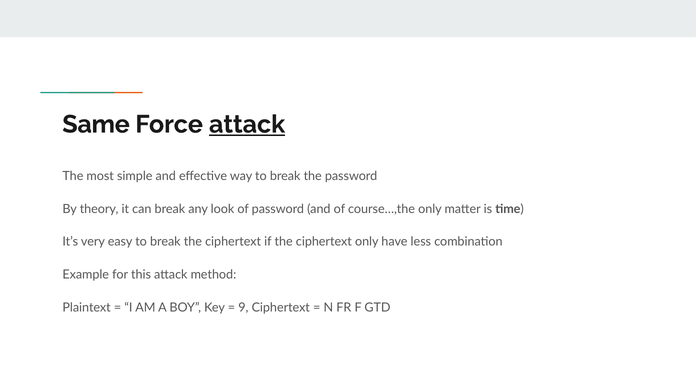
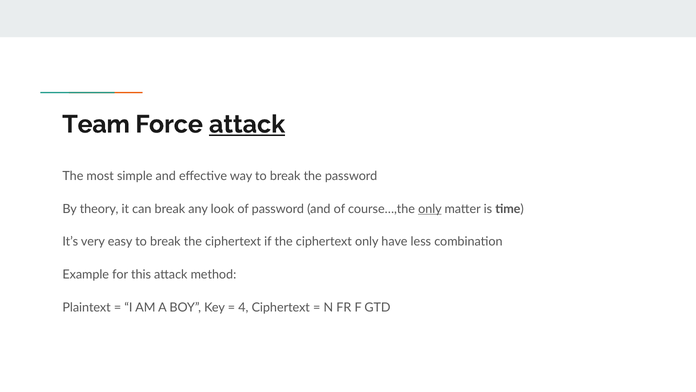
Same: Same -> Team
only at (430, 209) underline: none -> present
9: 9 -> 4
